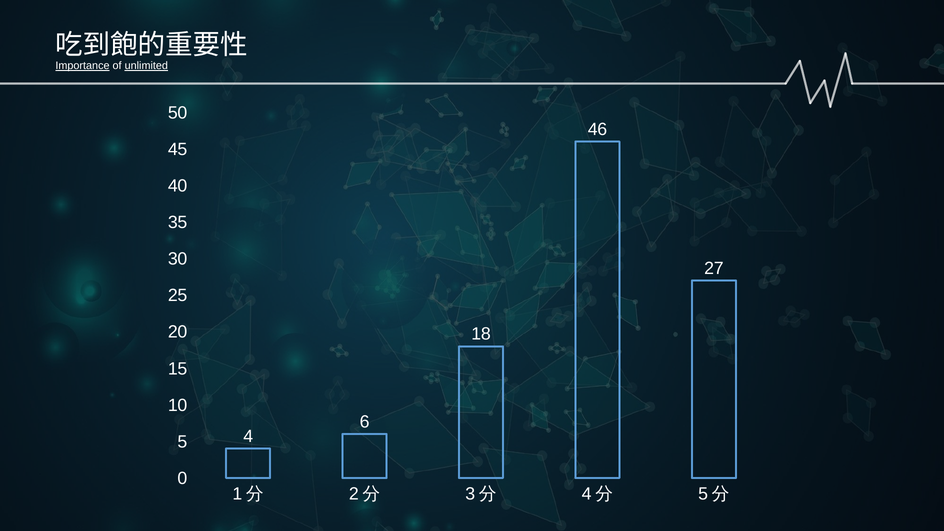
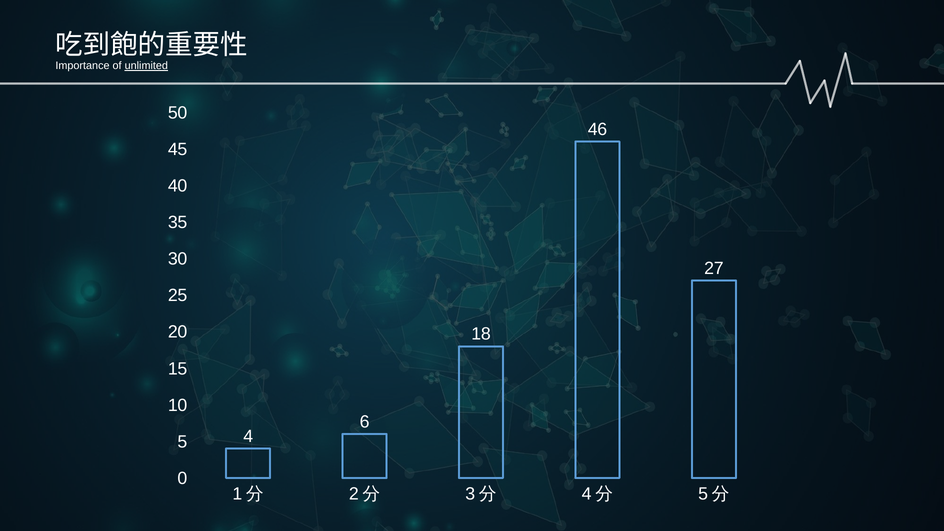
Importance underline: present -> none
